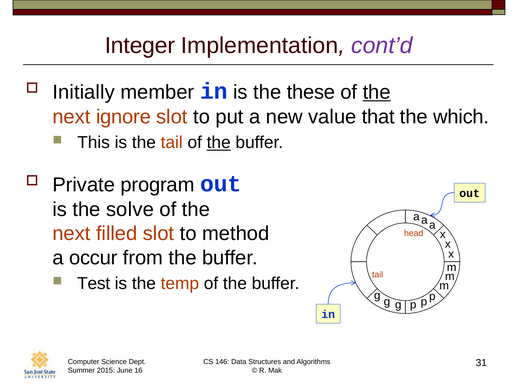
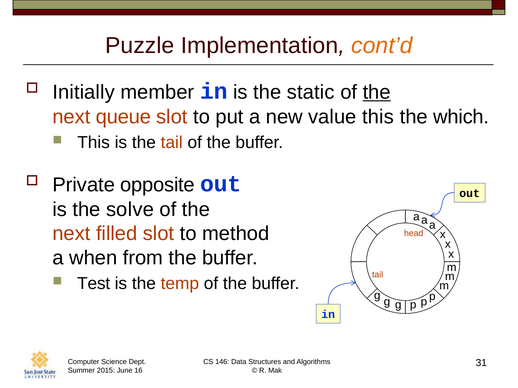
Integer: Integer -> Puzzle
cont’d colour: purple -> orange
these: these -> static
ignore: ignore -> queue
value that: that -> this
the at (219, 143) underline: present -> none
program: program -> opposite
occur: occur -> when
